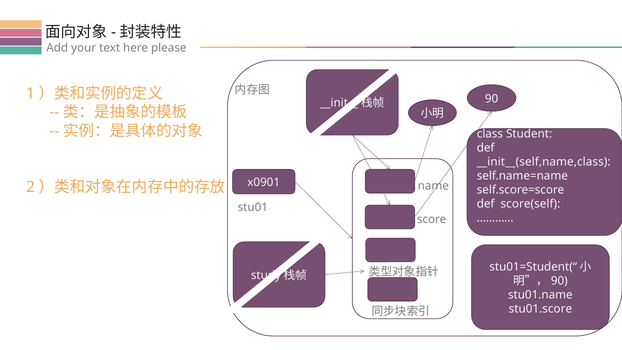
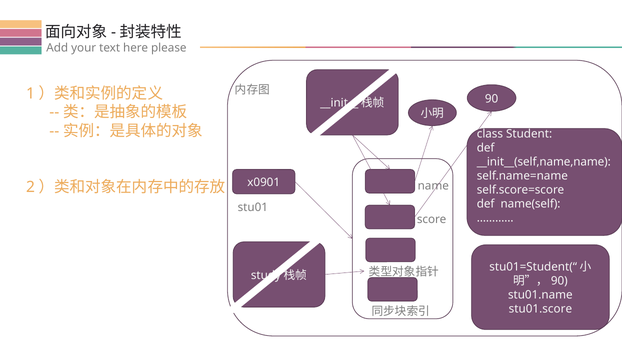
__init__(self,name,class: __init__(self,name,class -> __init__(self,name,name
score(self: score(self -> name(self
